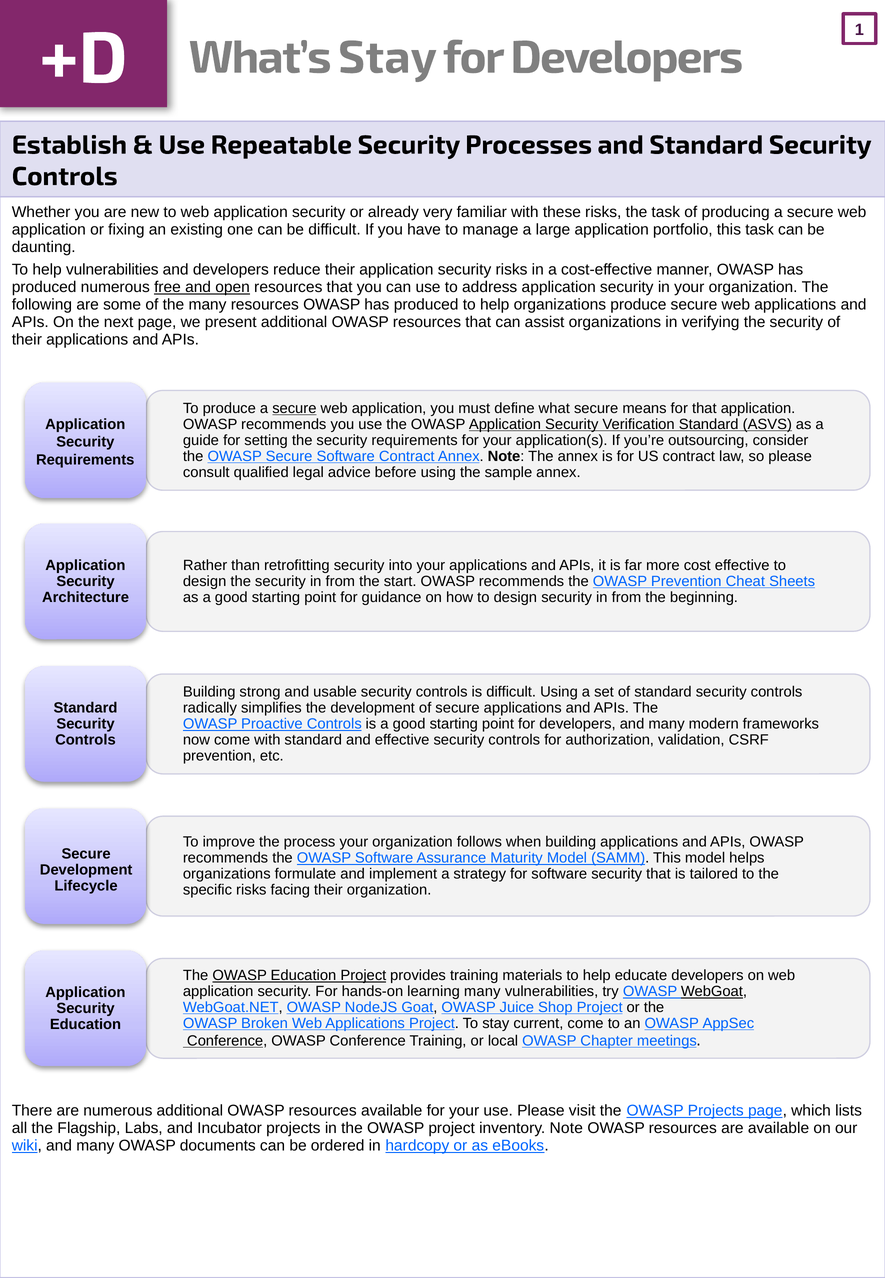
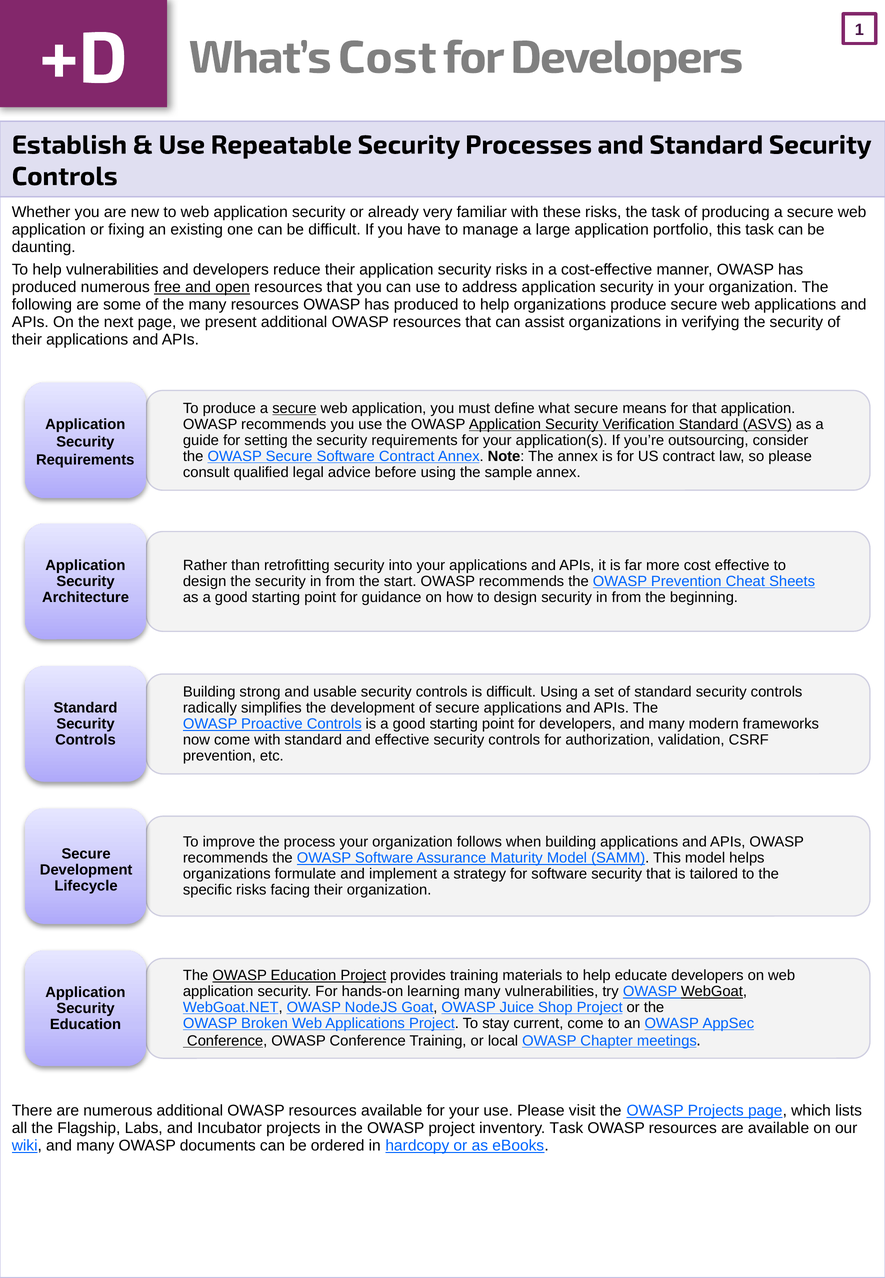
What’s Stay: Stay -> Cost
inventory Note: Note -> Task
